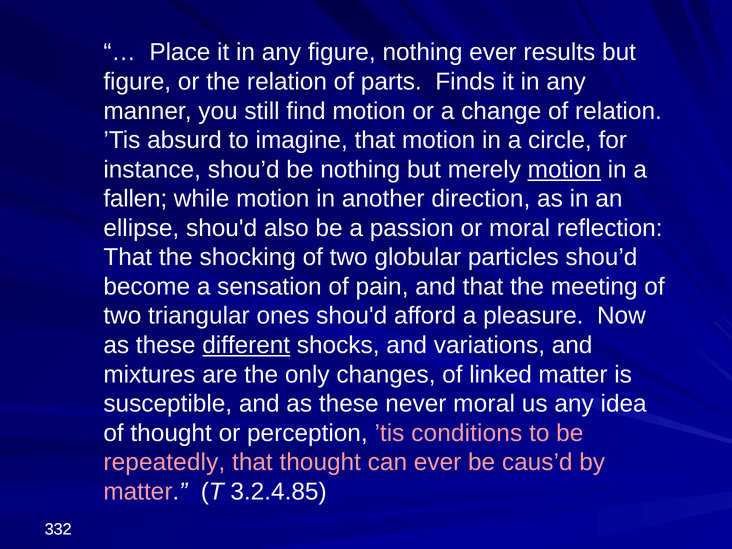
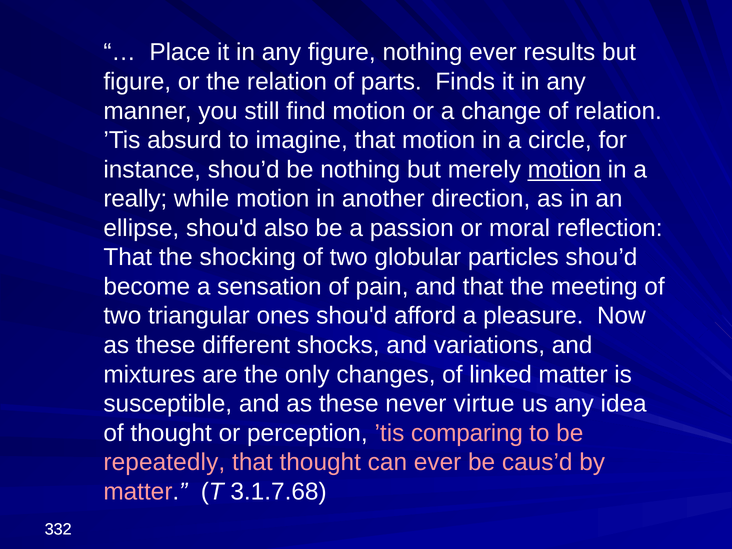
fallen: fallen -> really
different underline: present -> none
never moral: moral -> virtue
conditions: conditions -> comparing
3.2.4.85: 3.2.4.85 -> 3.1.7.68
